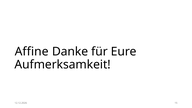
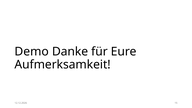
Affine: Affine -> Demo
